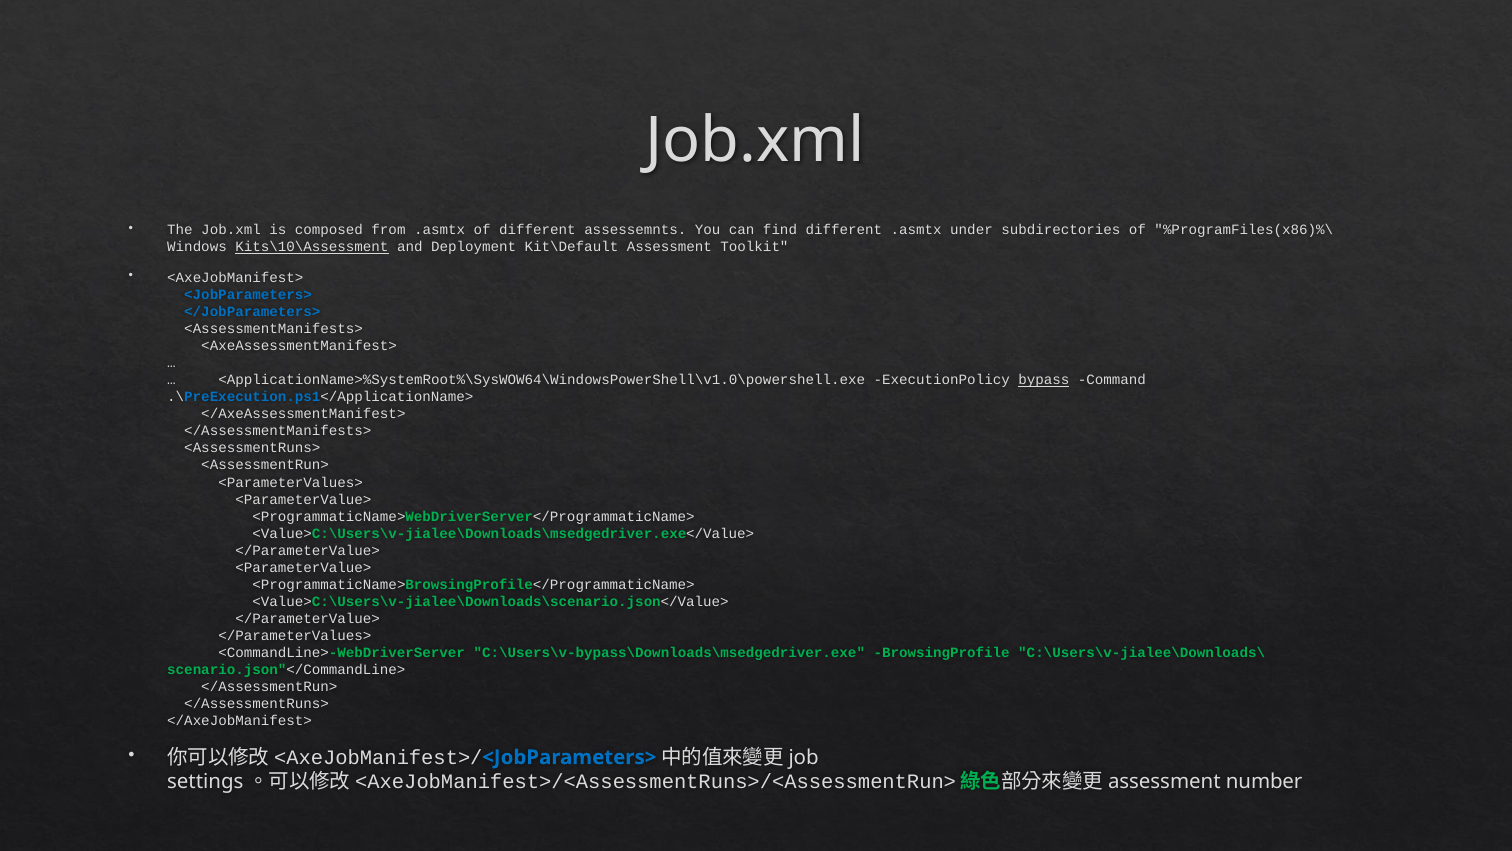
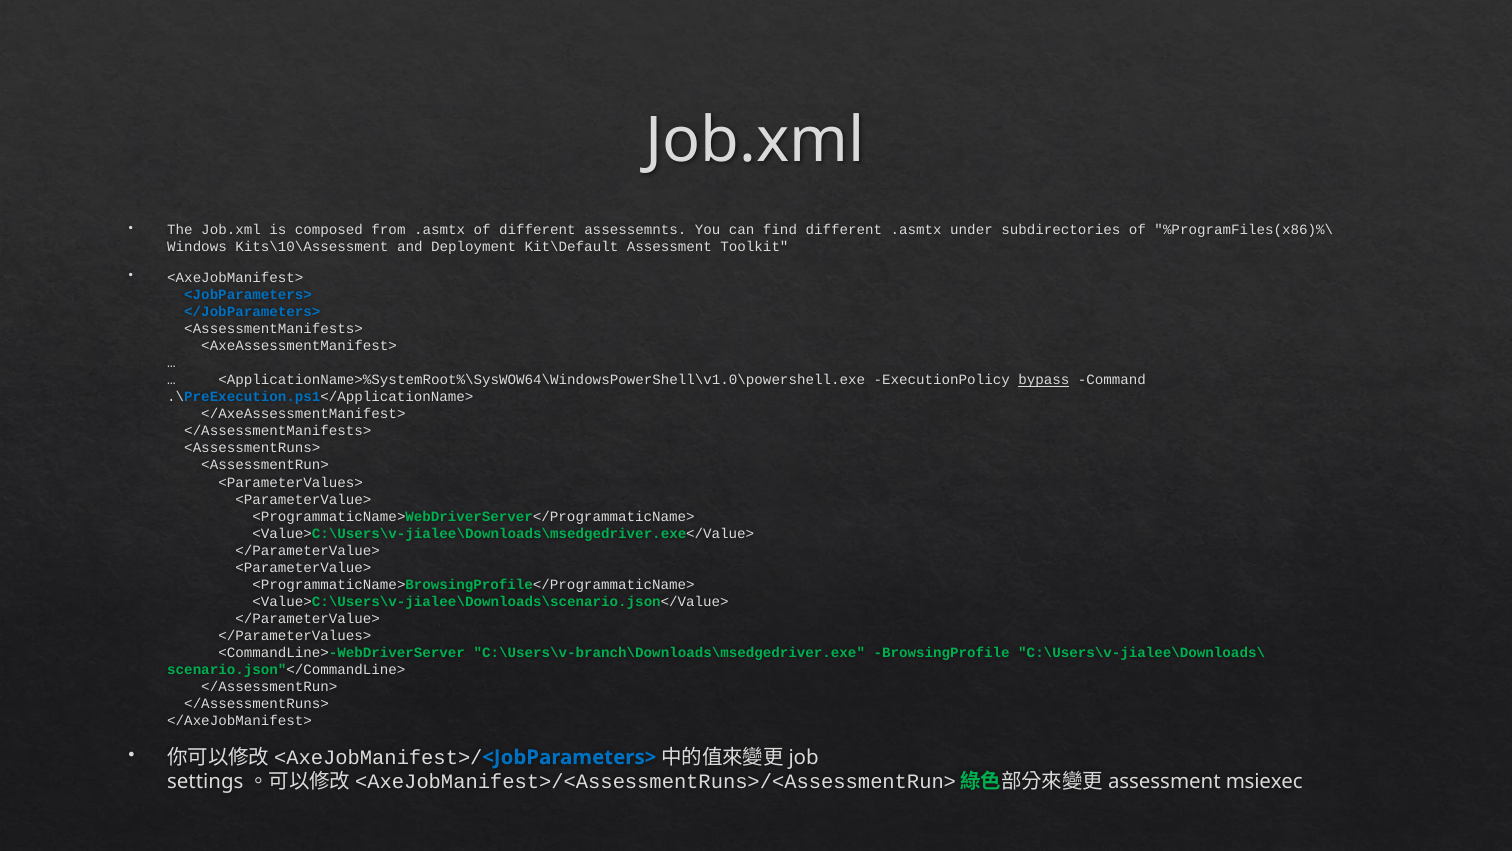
Kits\10\Assessment underline: present -> none
C:\Users\v-bypass\Downloads\msedgedriver.exe: C:\Users\v-bypass\Downloads\msedgedriver.exe -> C:\Users\v-branch\Downloads\msedgedriver.exe
number: number -> msiexec
